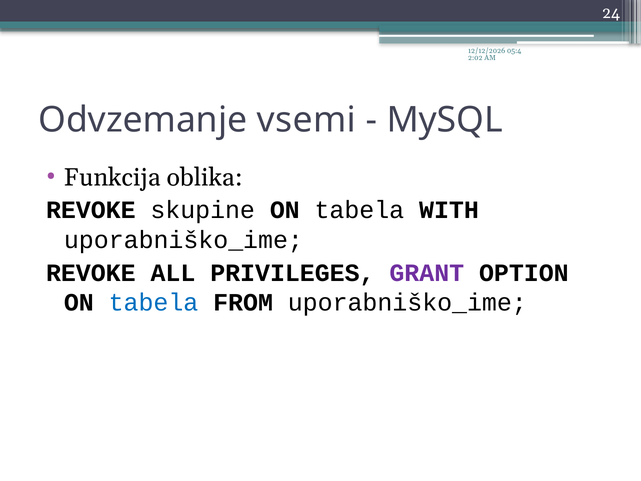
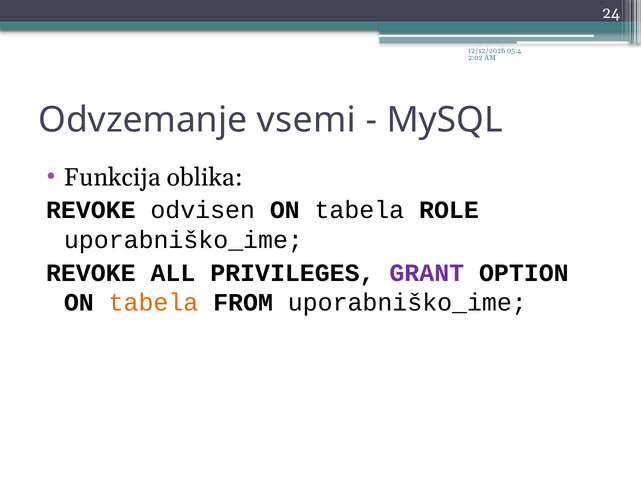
skupine: skupine -> odvisen
WITH: WITH -> ROLE
tabela at (153, 303) colour: blue -> orange
